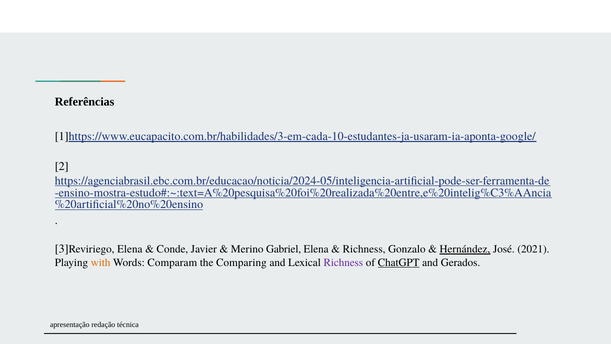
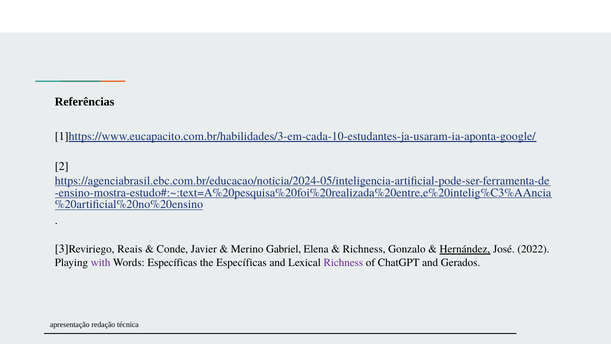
3]Reviriego Elena: Elena -> Reais
2021: 2021 -> 2022
with colour: orange -> purple
Words Comparam: Comparam -> Específicas
the Comparing: Comparing -> Específicas
ChatGPT underline: present -> none
